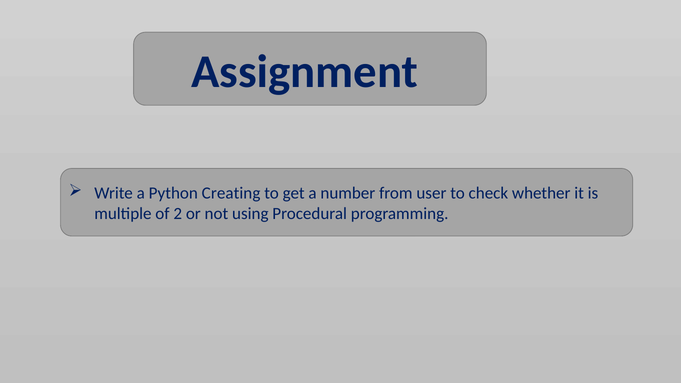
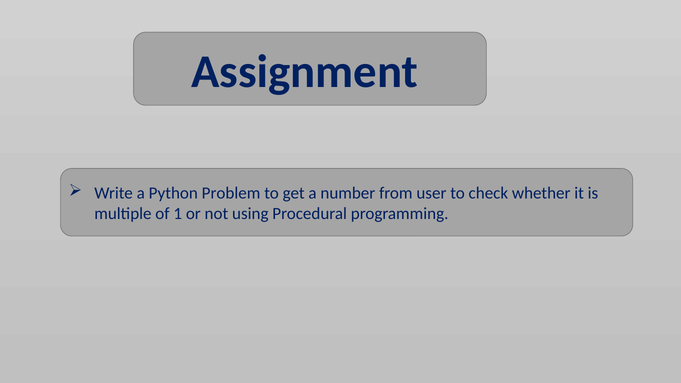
Creating: Creating -> Problem
2: 2 -> 1
